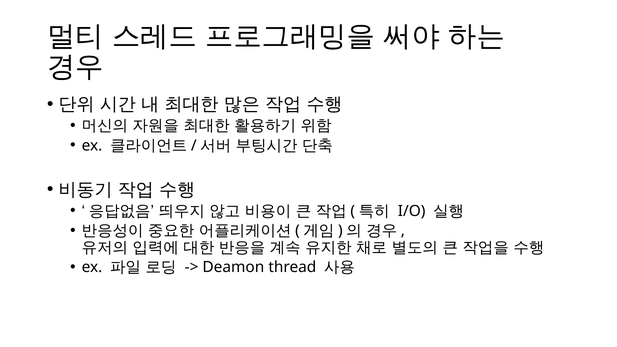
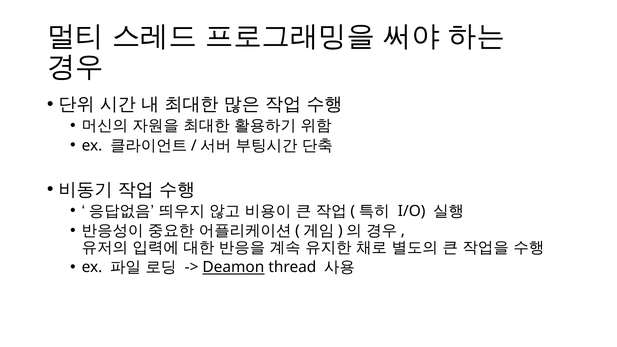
Deamon underline: none -> present
